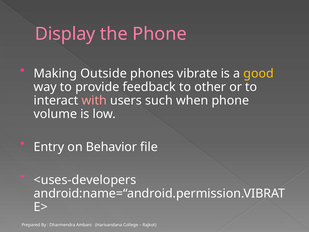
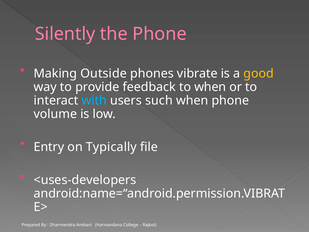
Display: Display -> Silently
to other: other -> when
with colour: pink -> light blue
Behavior: Behavior -> Typically
